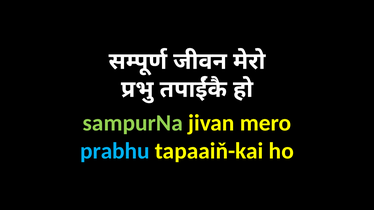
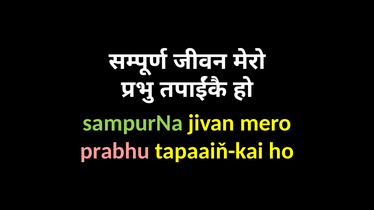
prabhu colour: light blue -> pink
